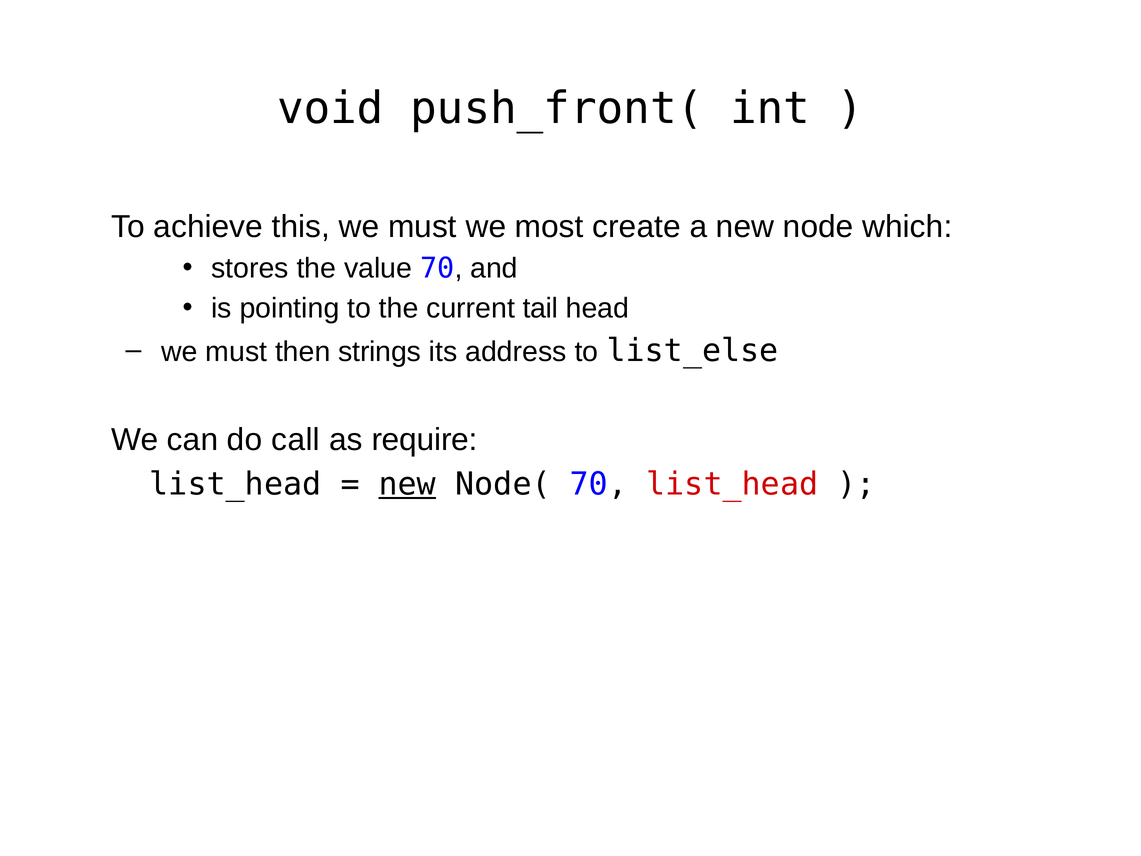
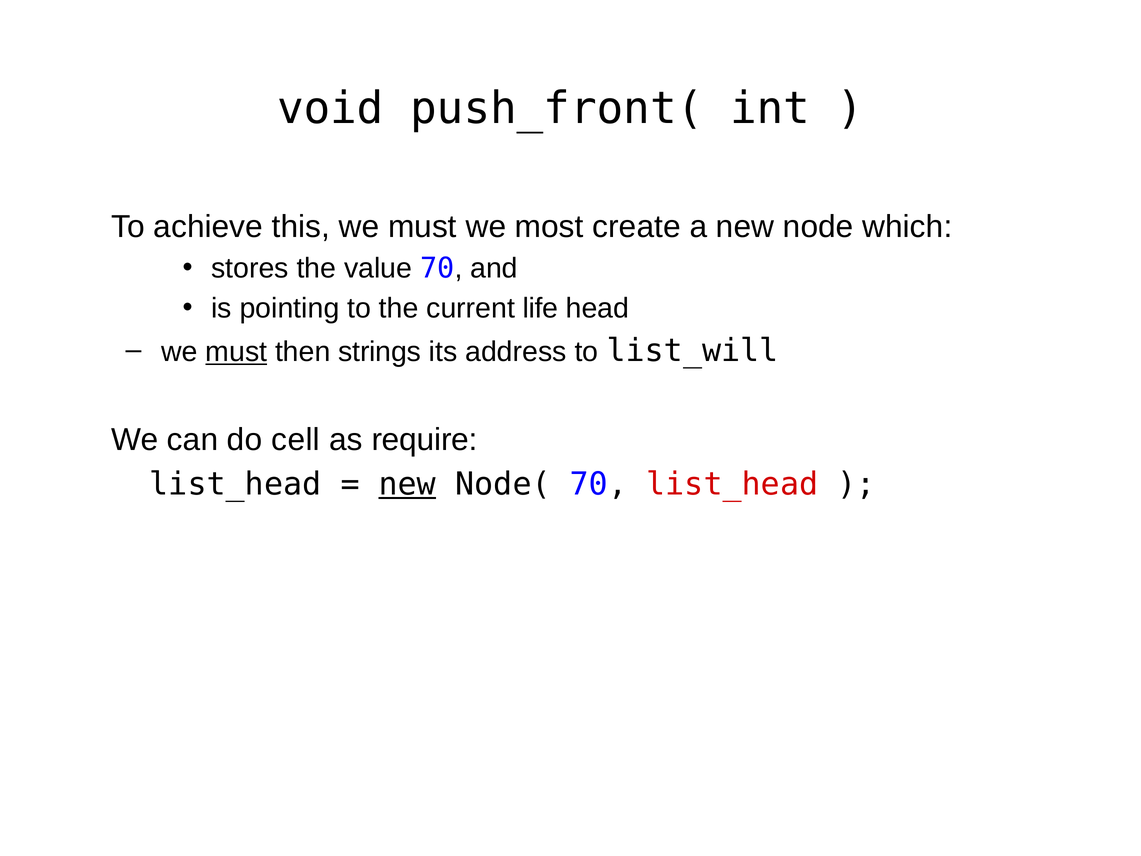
tail: tail -> life
must at (236, 352) underline: none -> present
list_else: list_else -> list_will
call: call -> cell
